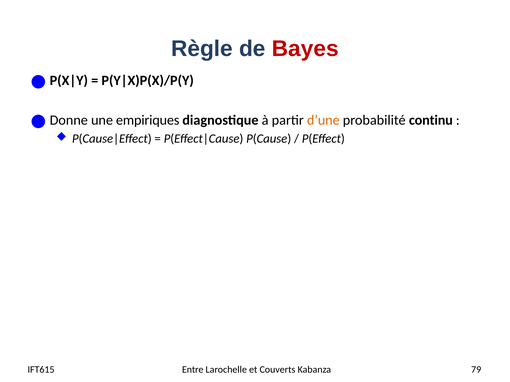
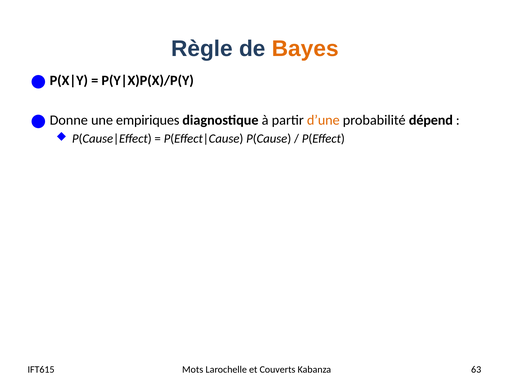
Bayes colour: red -> orange
continu: continu -> dépend
Entre: Entre -> Mots
79: 79 -> 63
